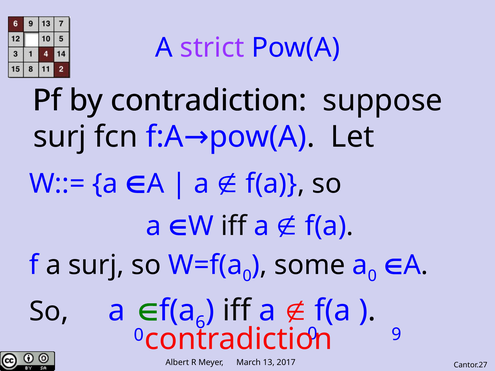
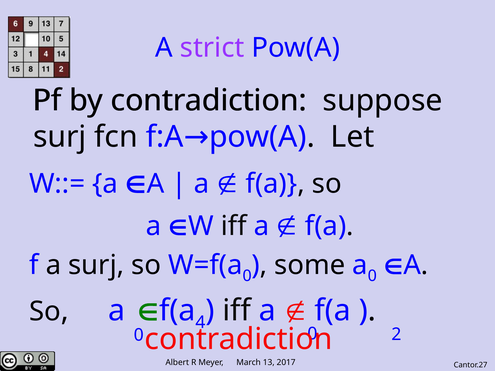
6: 6 -> 4
9: 9 -> 2
